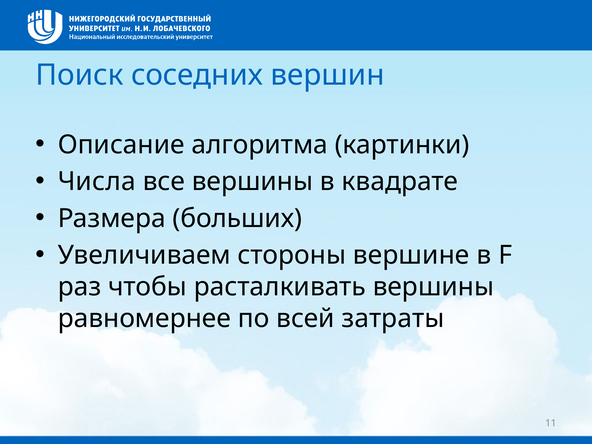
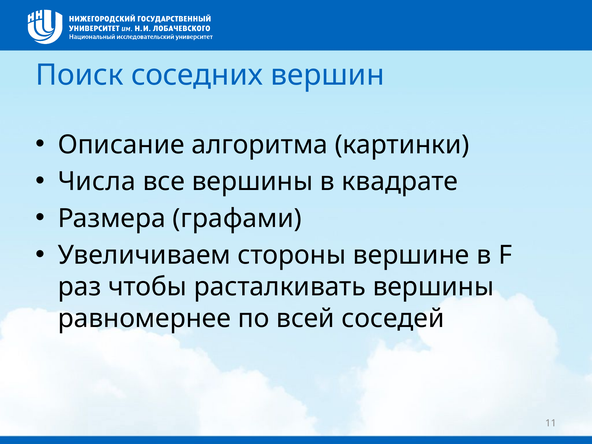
больших: больших -> графами
затраты: затраты -> соседей
